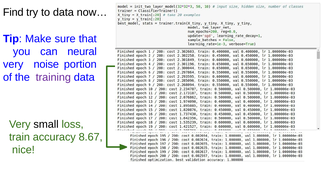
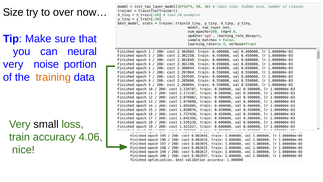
Find: Find -> Size
to data: data -> over
training colour: purple -> orange
8.67: 8.67 -> 4.06
